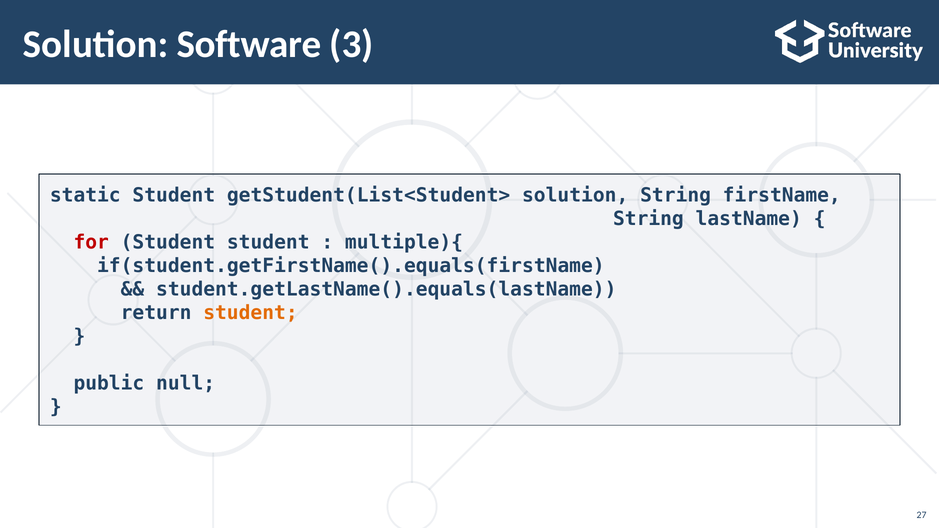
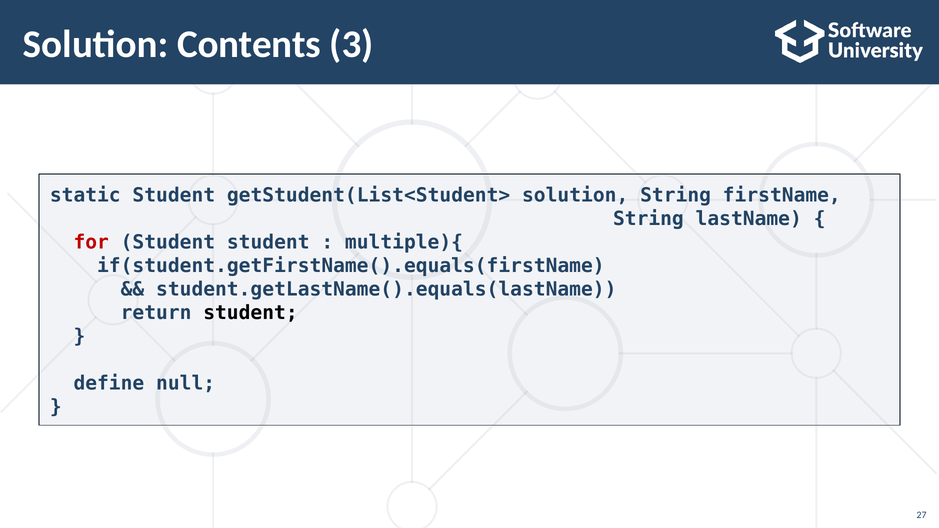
Software: Software -> Contents
student at (250, 313) colour: orange -> black
public: public -> define
